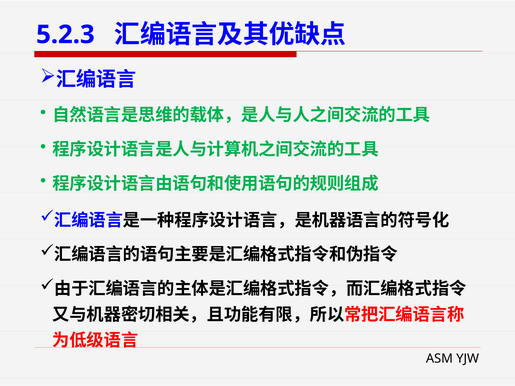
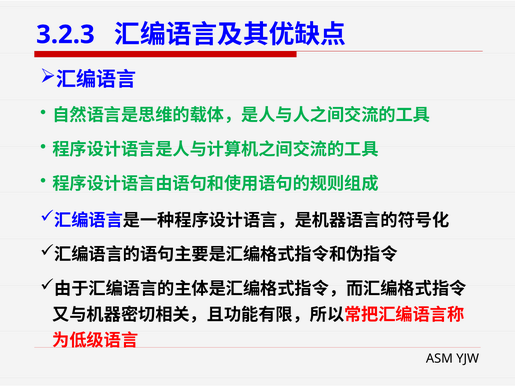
5.2.3: 5.2.3 -> 3.2.3
